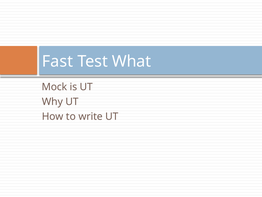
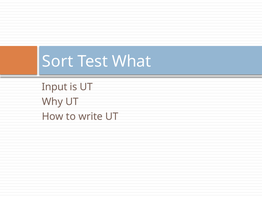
Fast: Fast -> Sort
Mock: Mock -> Input
